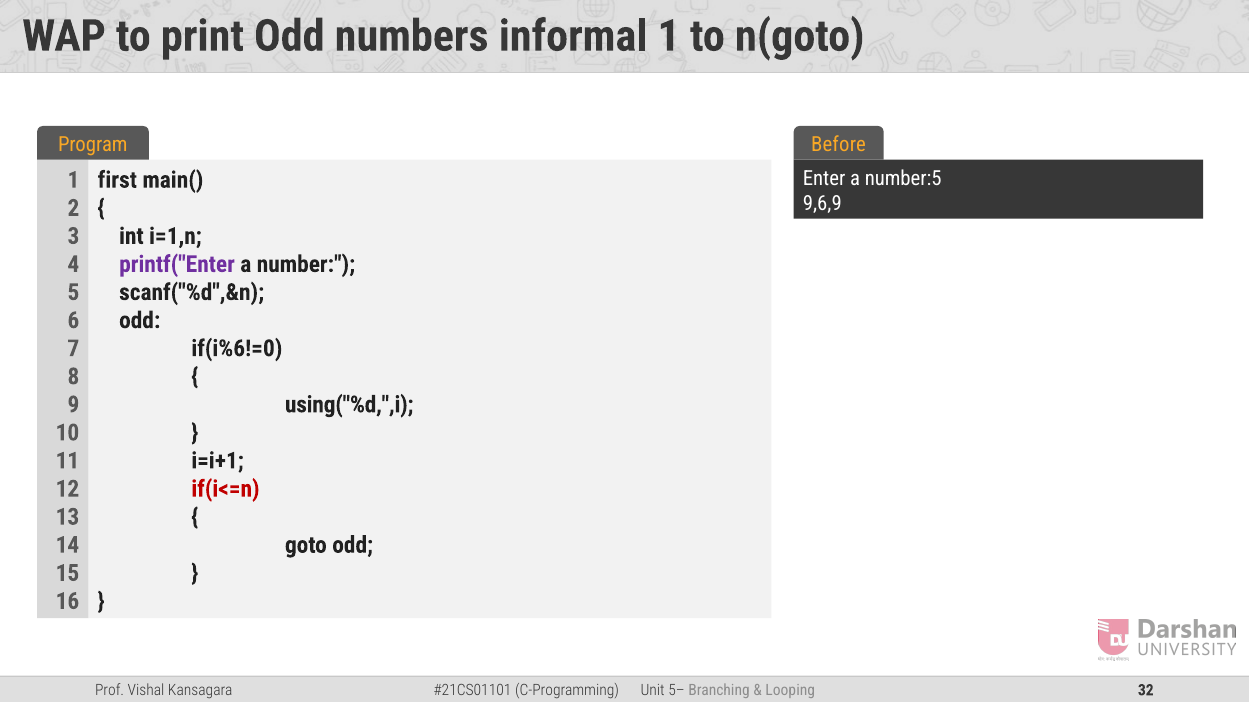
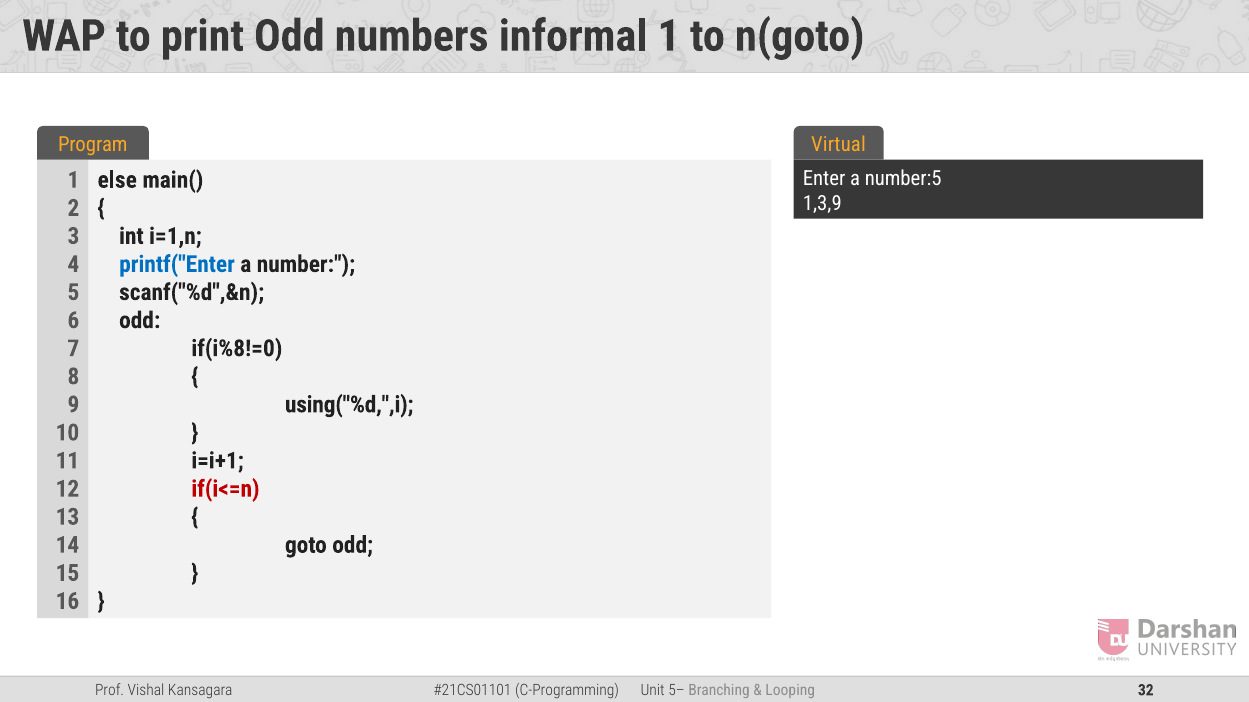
Before: Before -> Virtual
first: first -> else
9,6,9: 9,6,9 -> 1,3,9
printf("Enter colour: purple -> blue
if(i%6!=0: if(i%6!=0 -> if(i%8!=0
